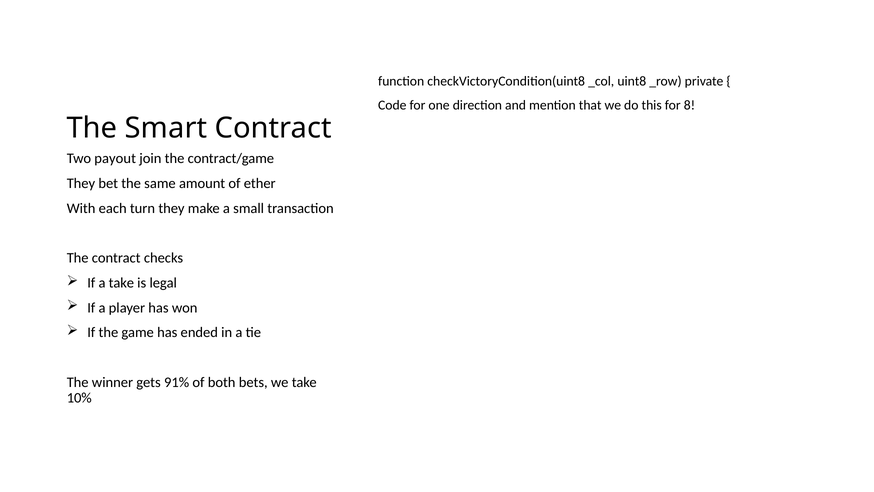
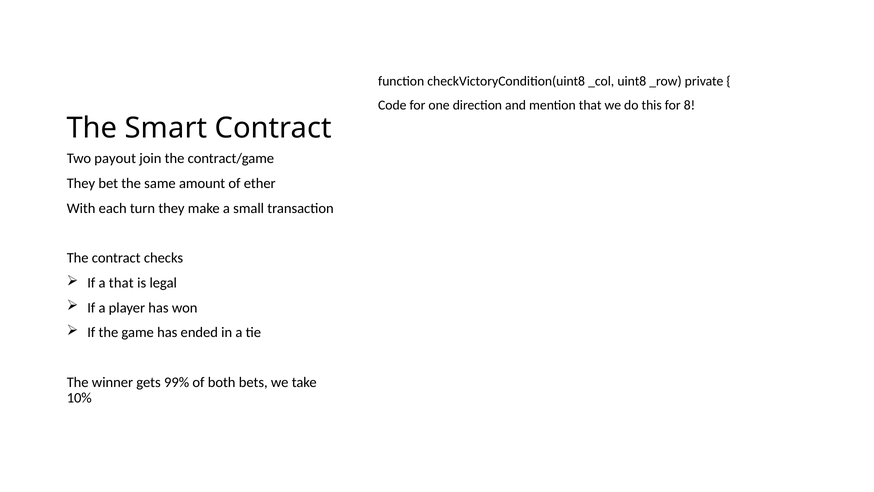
a take: take -> that
91%: 91% -> 99%
